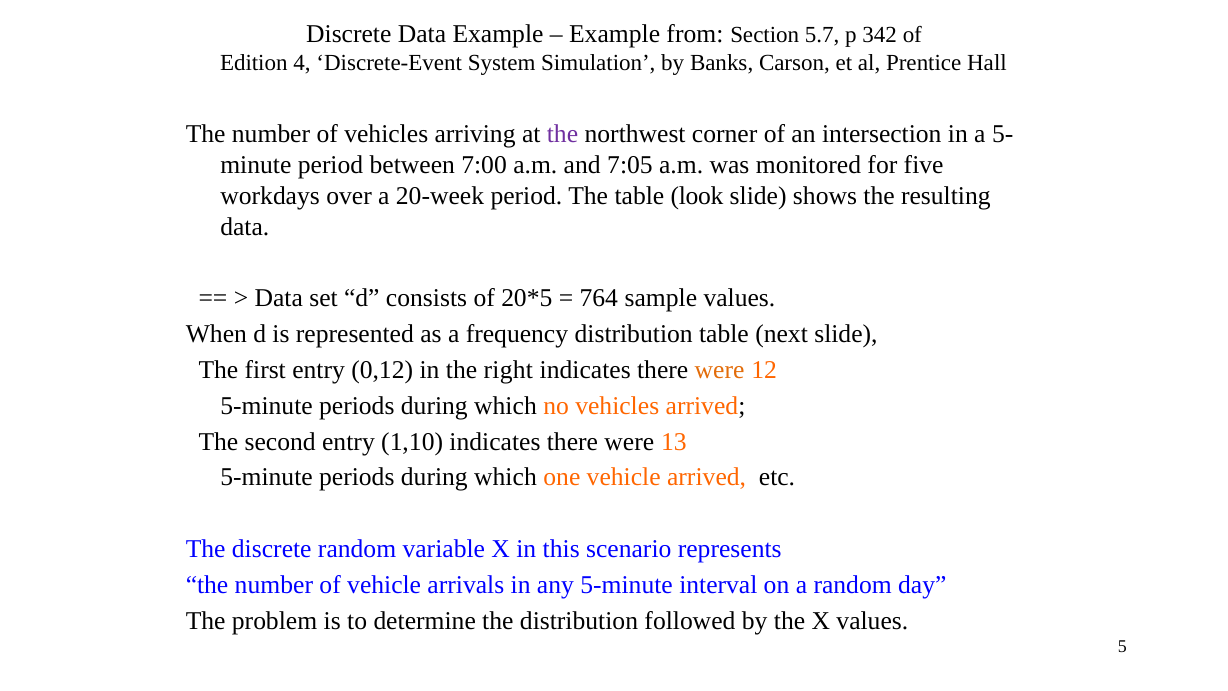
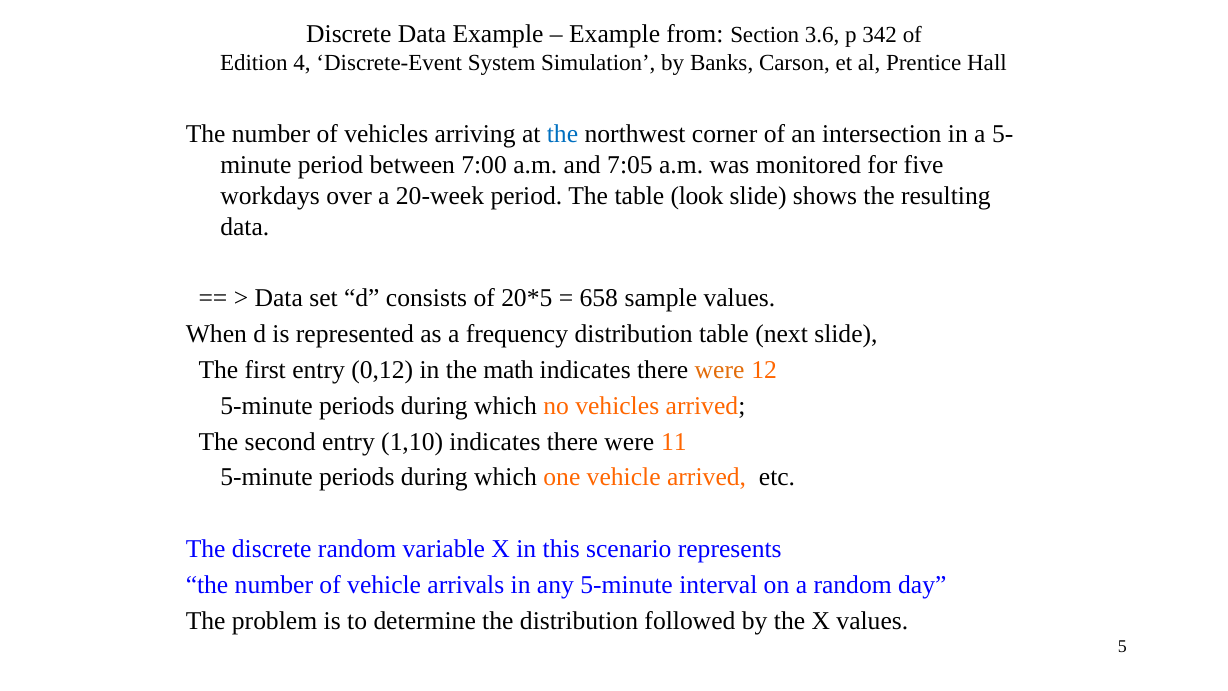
5.7: 5.7 -> 3.6
the at (563, 134) colour: purple -> blue
764: 764 -> 658
right: right -> math
13: 13 -> 11
